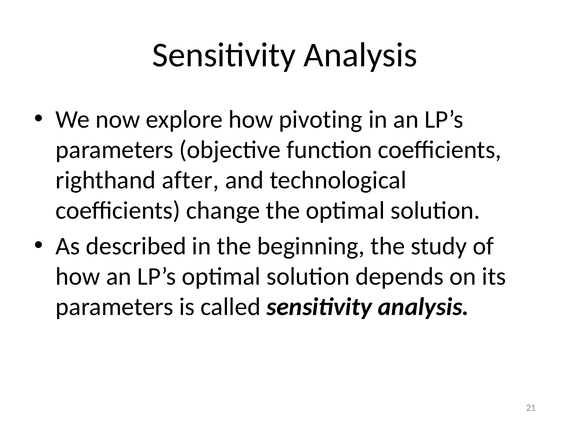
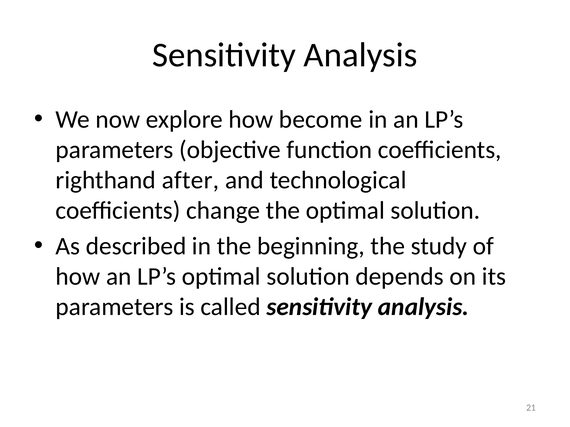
pivoting: pivoting -> become
